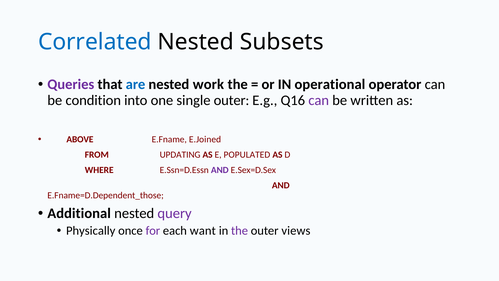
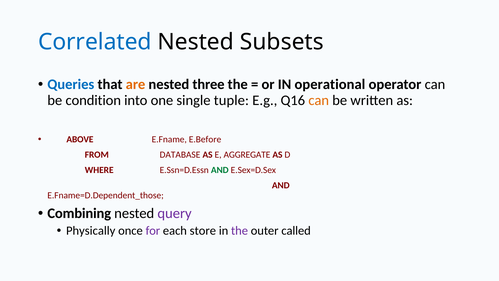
Queries colour: purple -> blue
are colour: blue -> orange
work: work -> three
single outer: outer -> tuple
can at (319, 100) colour: purple -> orange
E.Joined: E.Joined -> E.Before
UPDATING: UPDATING -> DATABASE
POPULATED: POPULATED -> AGGREGATE
AND at (220, 170) colour: purple -> green
Additional: Additional -> Combining
want: want -> store
views: views -> called
